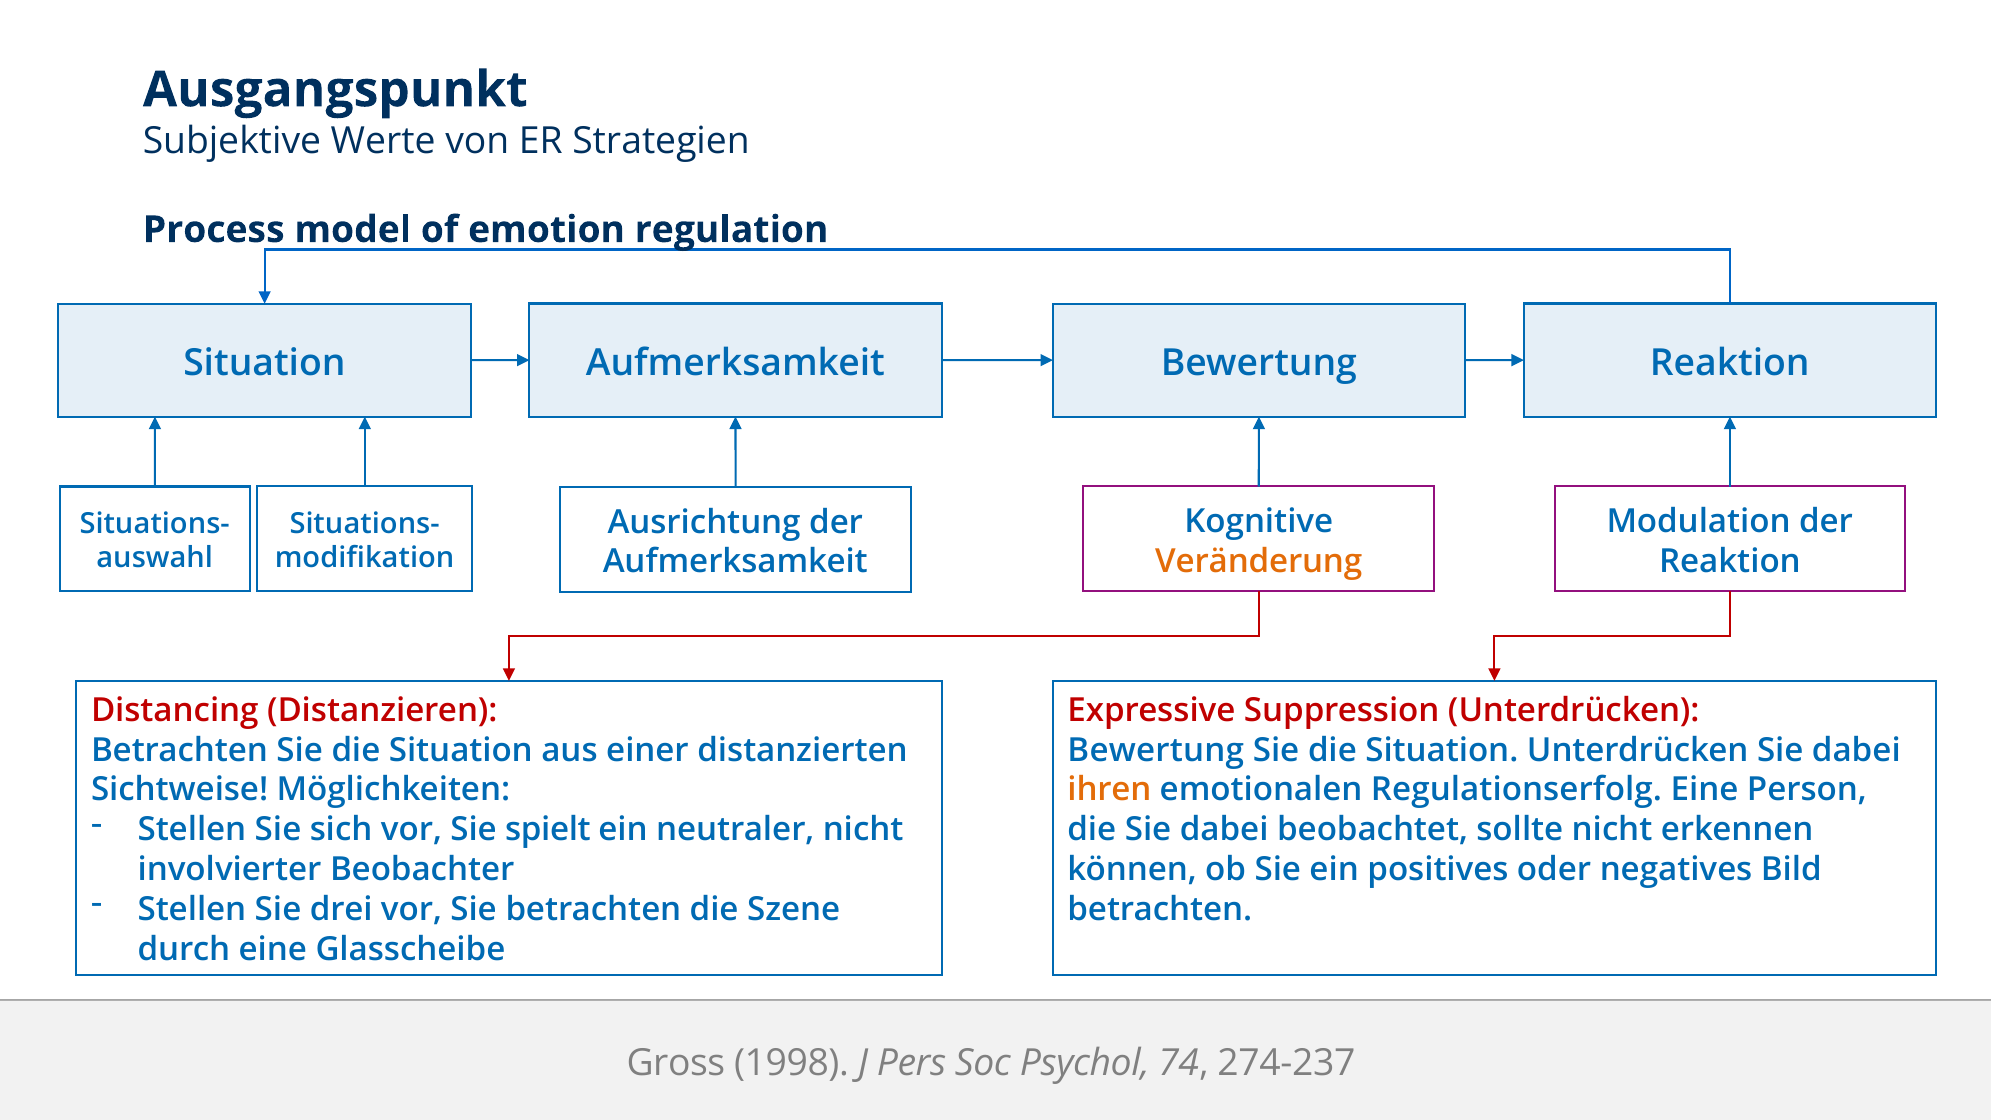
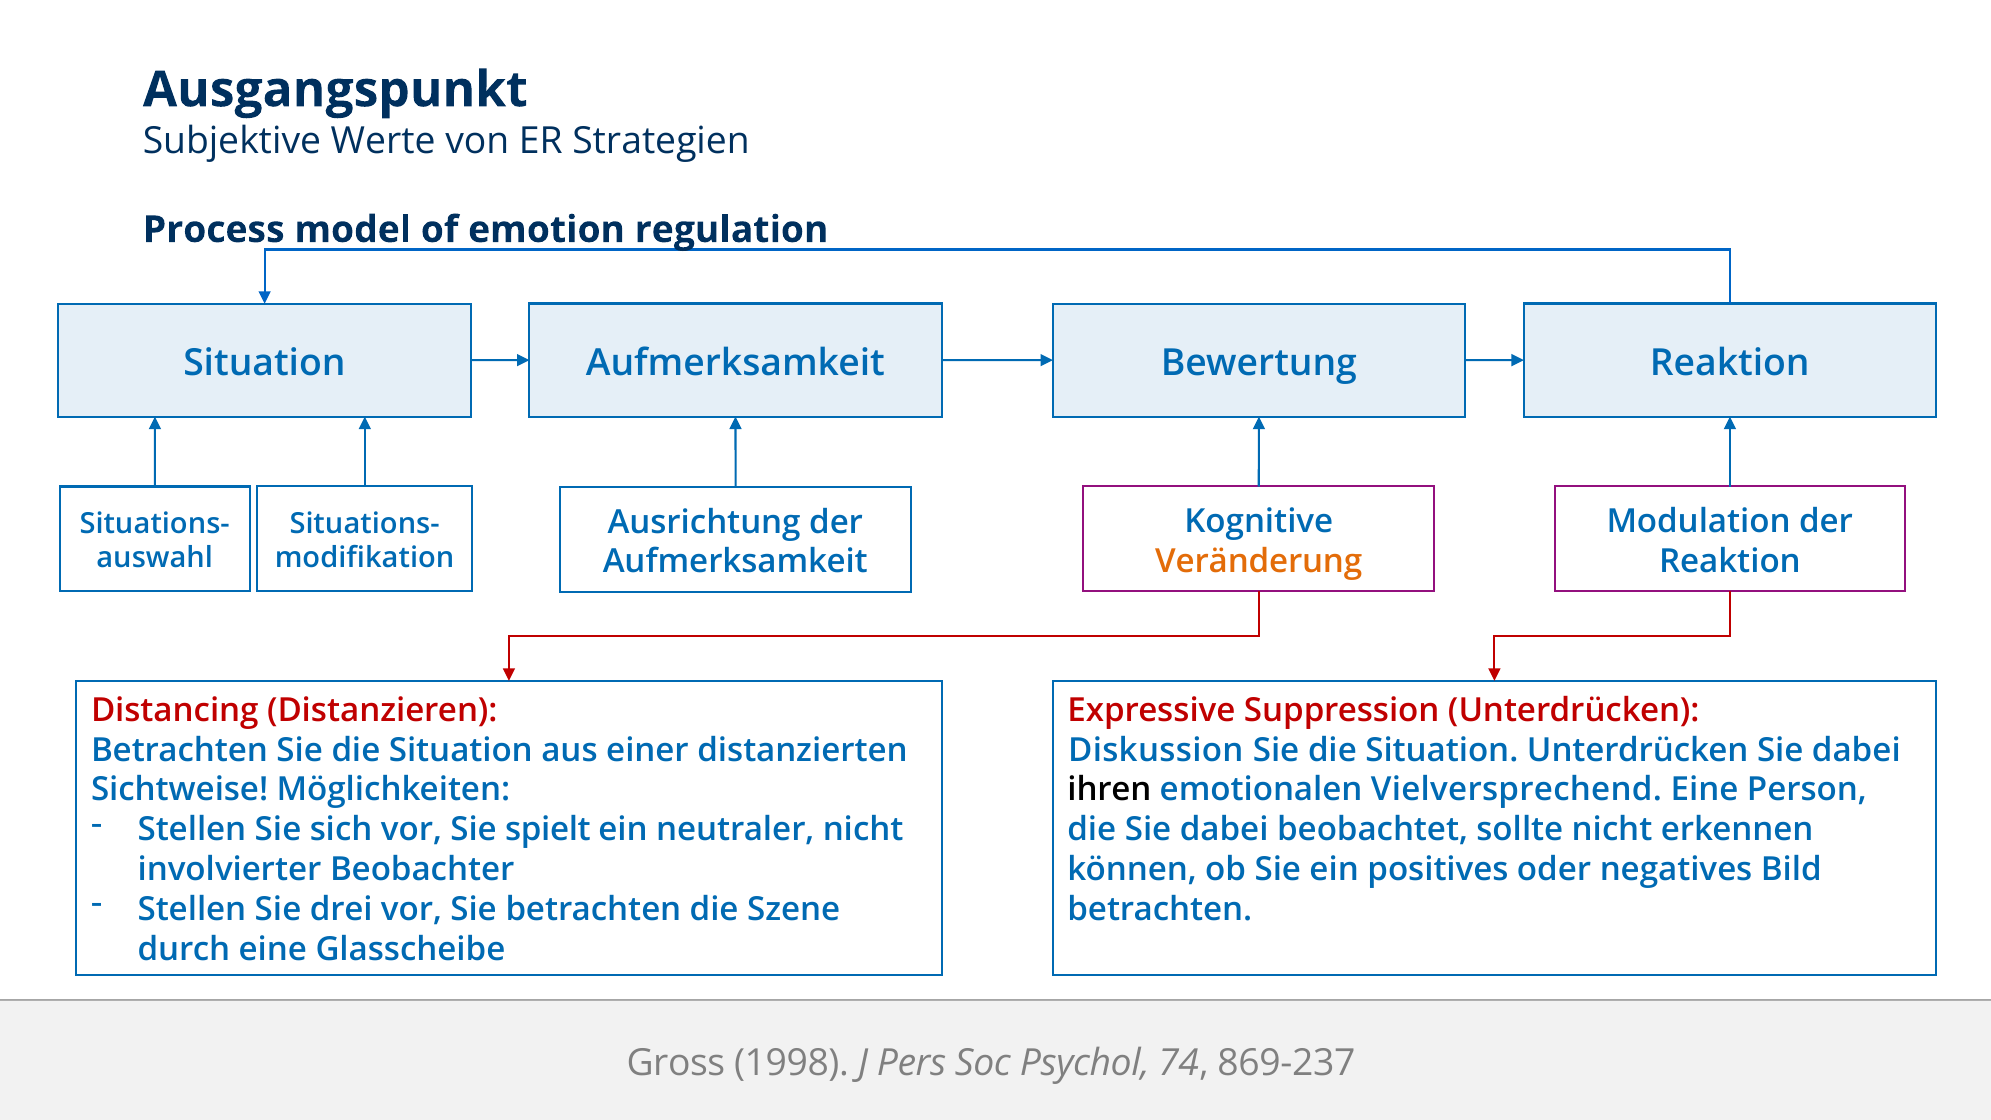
Bewertung at (1156, 750): Bewertung -> Diskussion
ihren colour: orange -> black
Regulationserfolg: Regulationserfolg -> Vielversprechend
274-237: 274-237 -> 869-237
